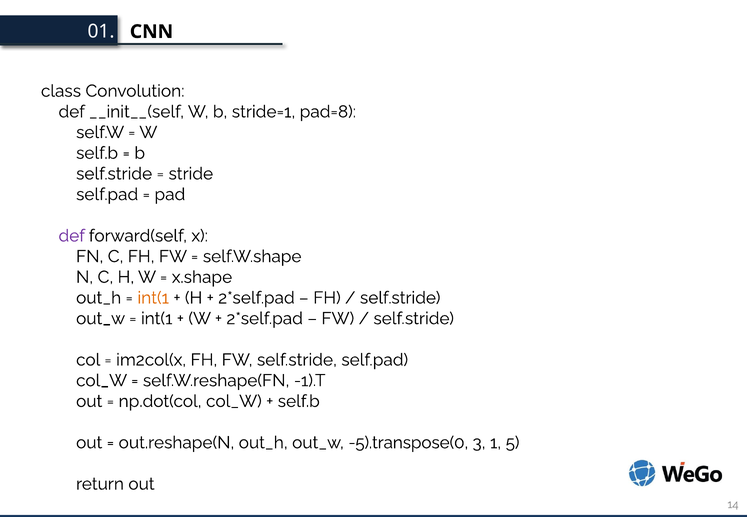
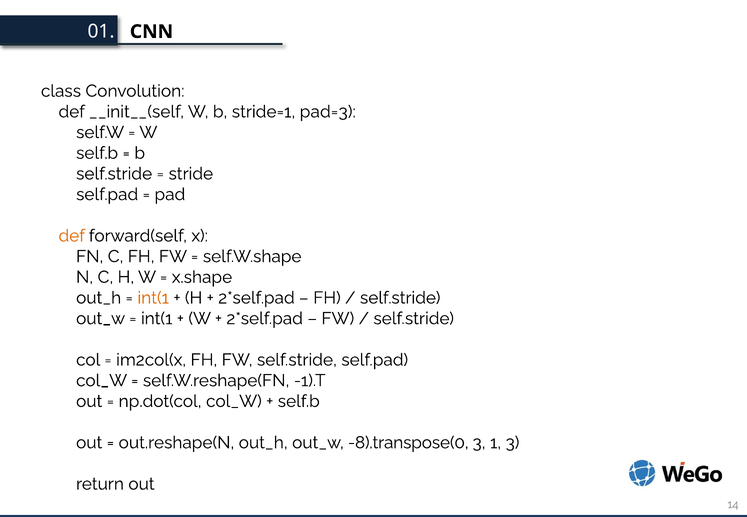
pad=8: pad=8 -> pad=3
def at (72, 236) colour: purple -> orange
-5).transpose(0: -5).transpose(0 -> -8).transpose(0
1 5: 5 -> 3
